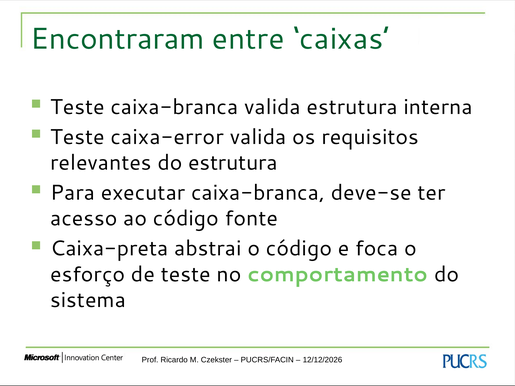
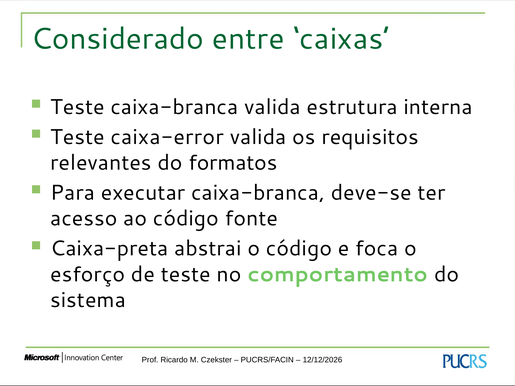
Encontraram: Encontraram -> Considerado
do estrutura: estrutura -> formatos
